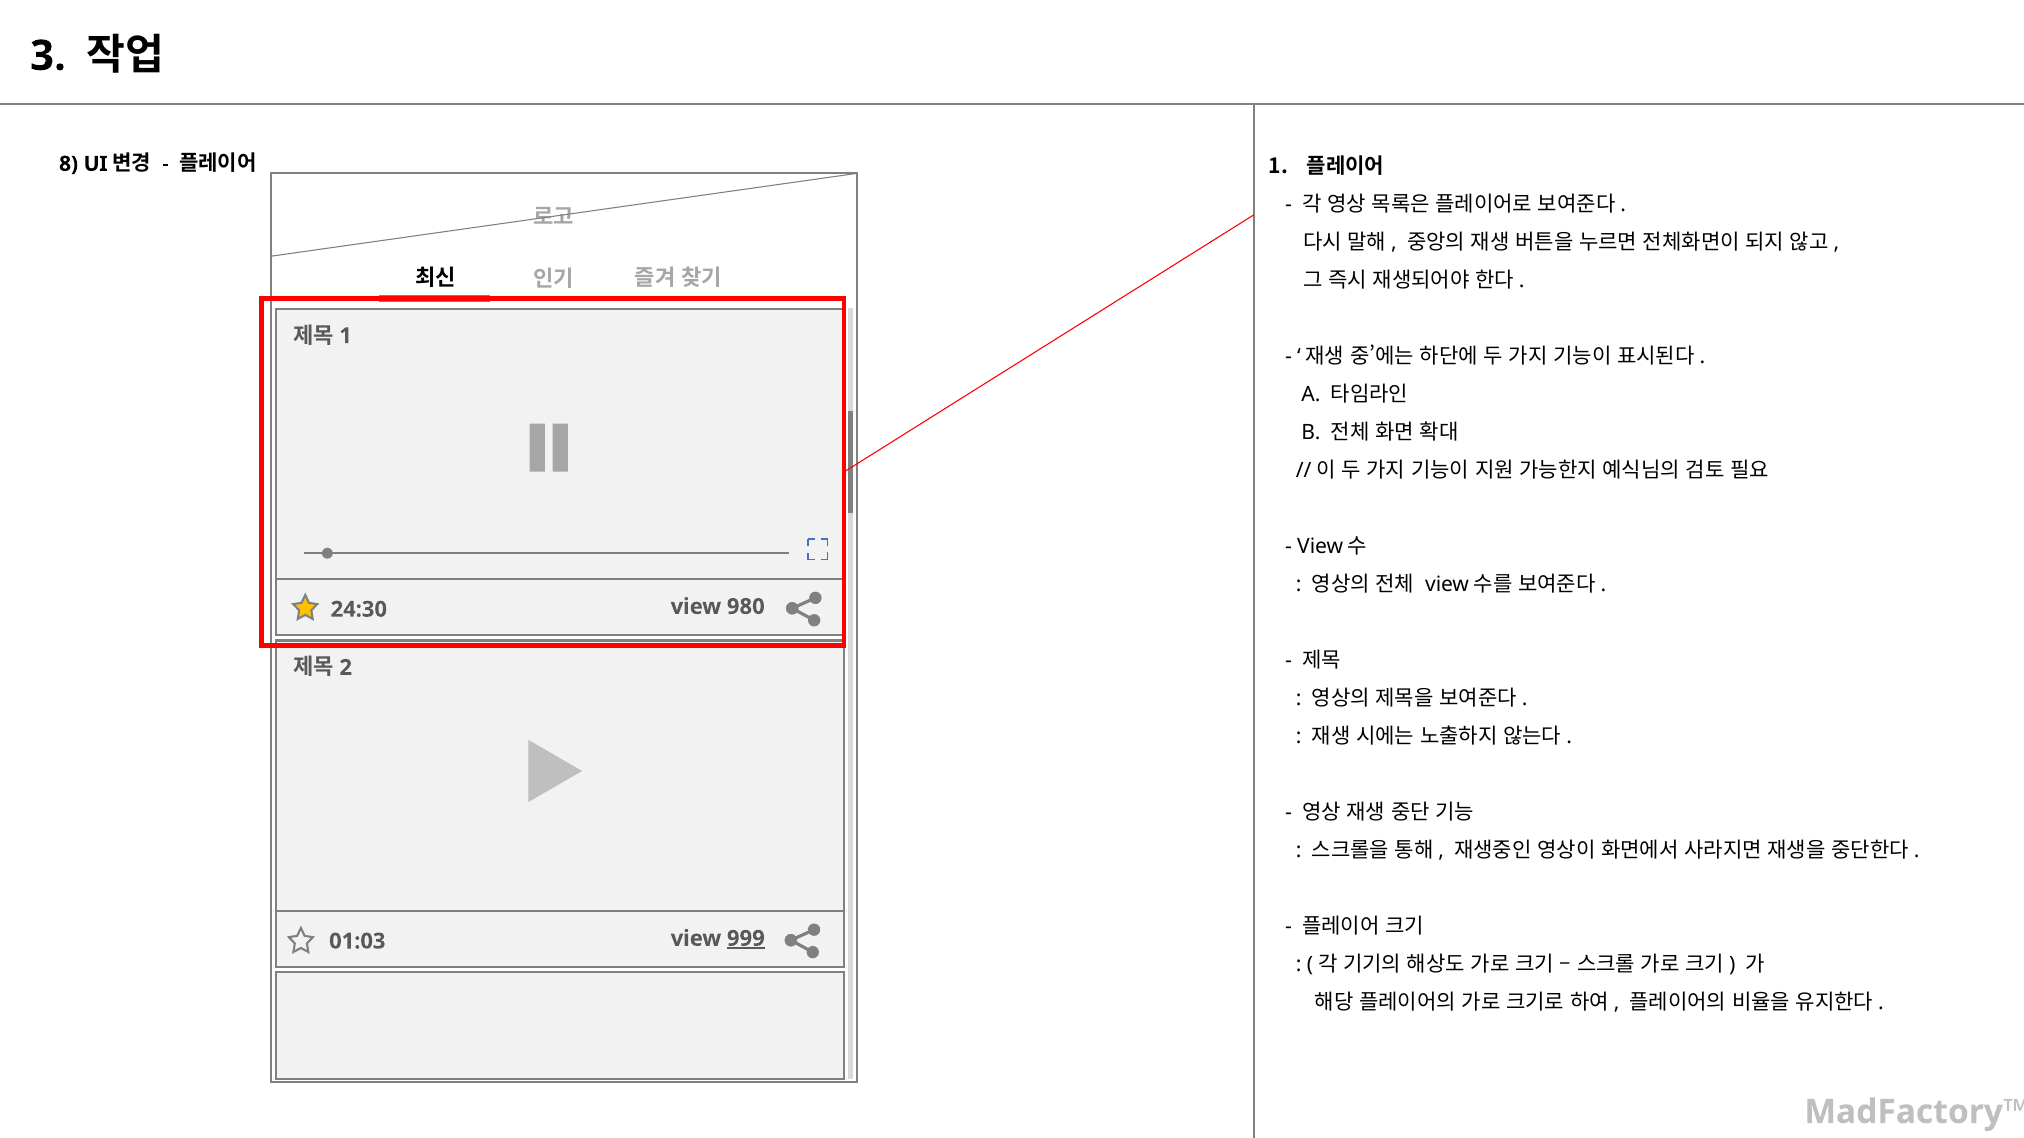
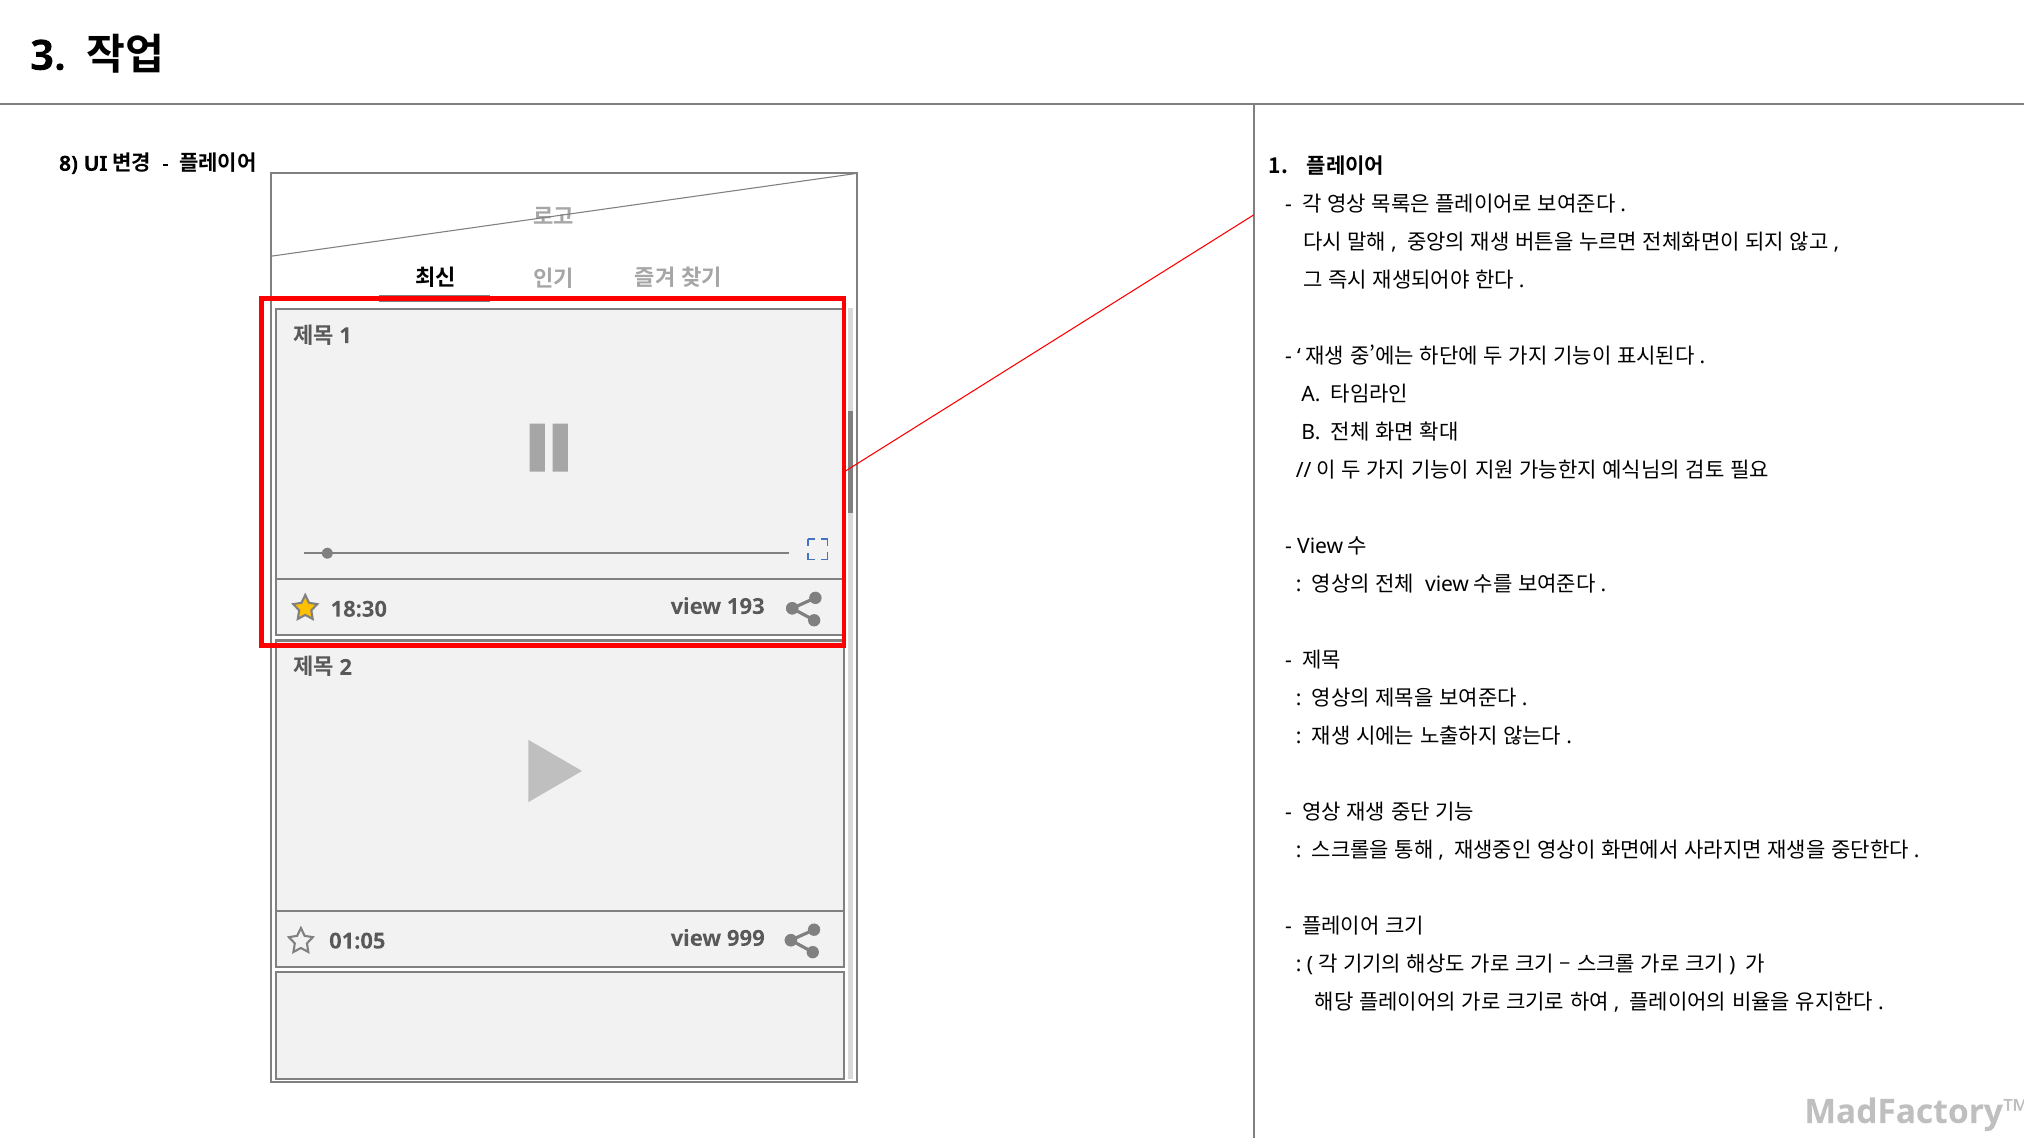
980: 980 -> 193
24:30: 24:30 -> 18:30
999 underline: present -> none
01:03: 01:03 -> 01:05
